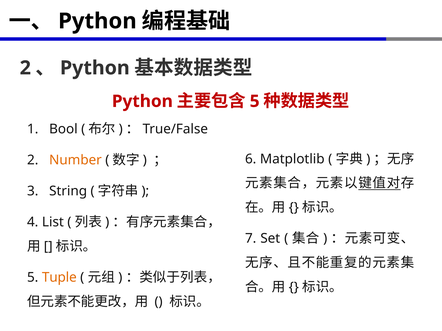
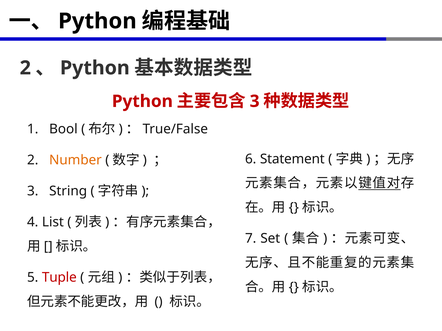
5 at (255, 101): 5 -> 3
Matplotlib: Matplotlib -> Statement
Tuple colour: orange -> red
